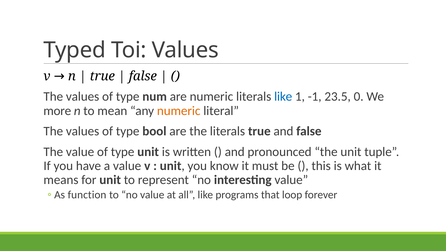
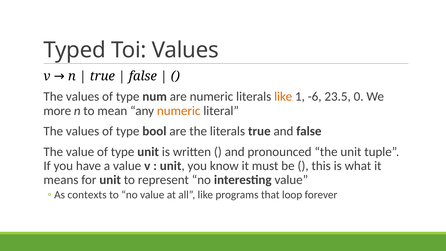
like at (283, 97) colour: blue -> orange
-1: -1 -> -6
function: function -> contexts
